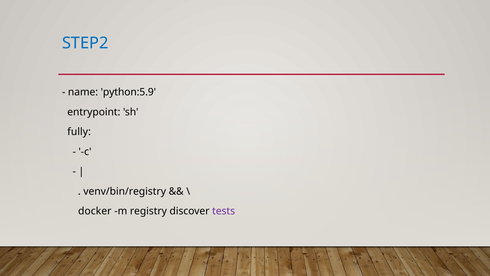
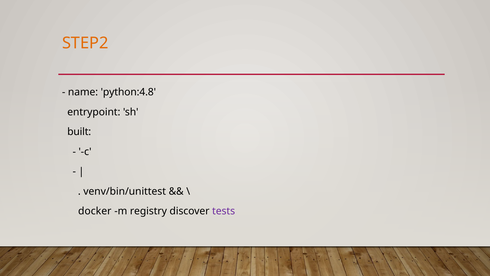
STEP2 colour: blue -> orange
python:5.9: python:5.9 -> python:4.8
fully: fully -> built
venv/bin/registry: venv/bin/registry -> venv/bin/unittest
